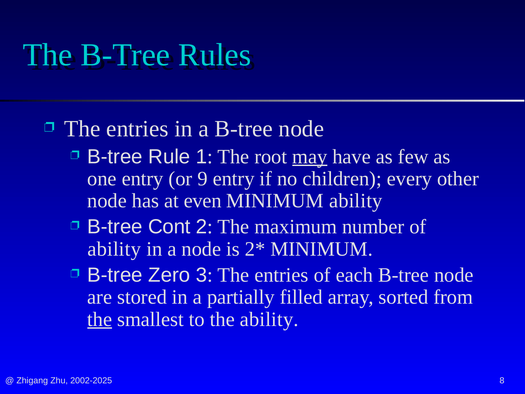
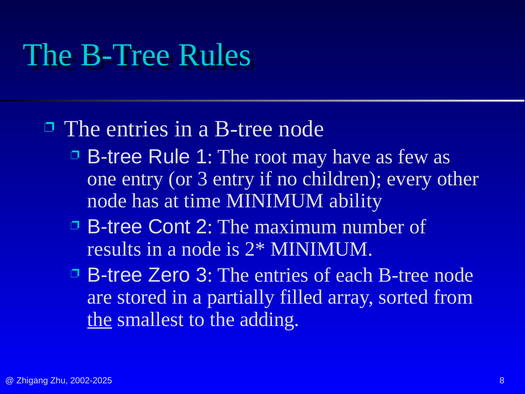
may underline: present -> none
or 9: 9 -> 3
even: even -> time
ability at (114, 249): ability -> results
the ability: ability -> adding
